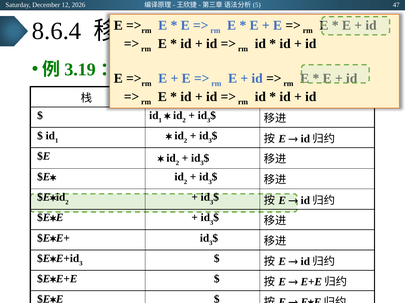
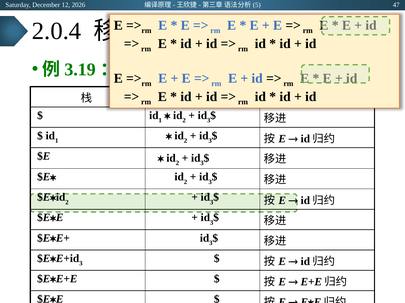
8.6.4: 8.6.4 -> 2.0.4
